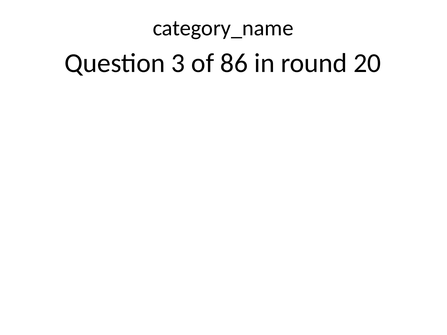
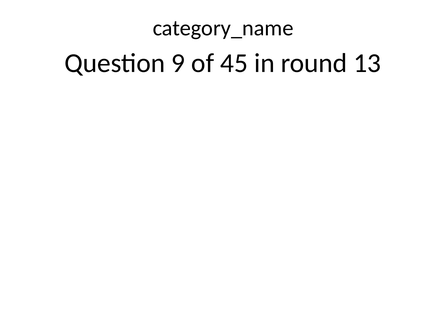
3: 3 -> 9
86: 86 -> 45
20: 20 -> 13
